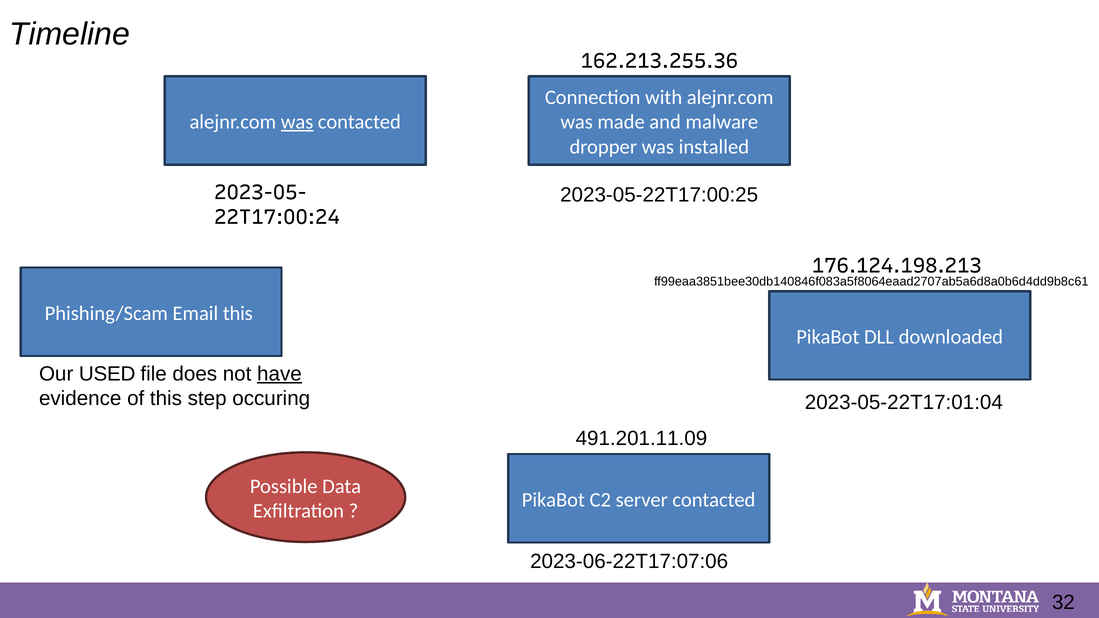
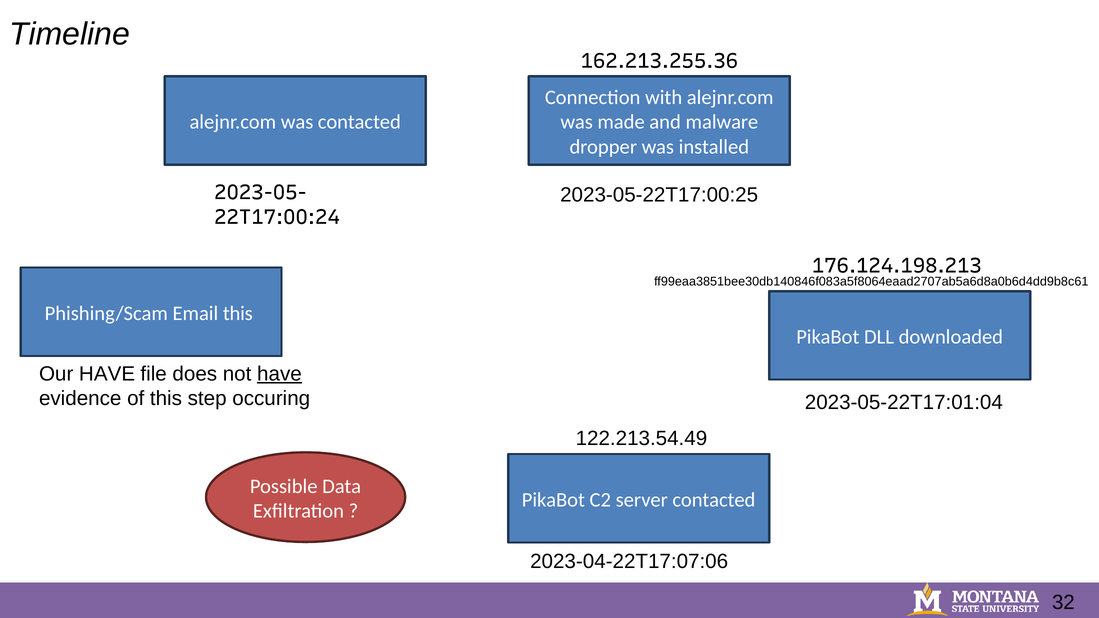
was at (297, 122) underline: present -> none
Our USED: USED -> HAVE
491.201.11.09: 491.201.11.09 -> 122.213.54.49
2023-06-22T17:07:06: 2023-06-22T17:07:06 -> 2023-04-22T17:07:06
